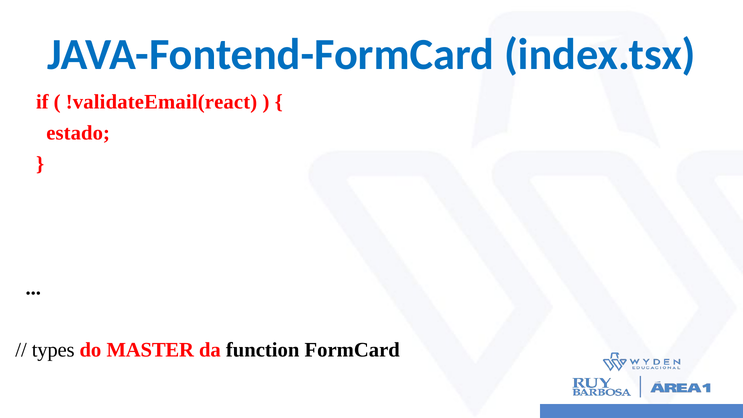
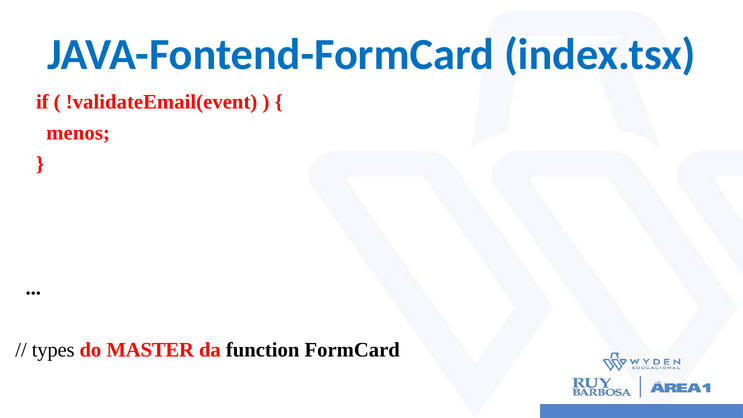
!validateEmail(react: !validateEmail(react -> !validateEmail(event
estado: estado -> menos
